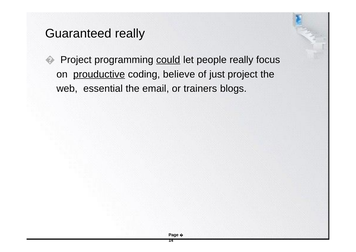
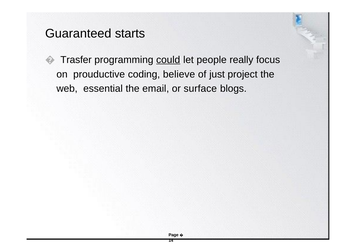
Guaranteed really: really -> starts
Project at (76, 60): Project -> Trasfer
prouductive underline: present -> none
trainers: trainers -> surface
